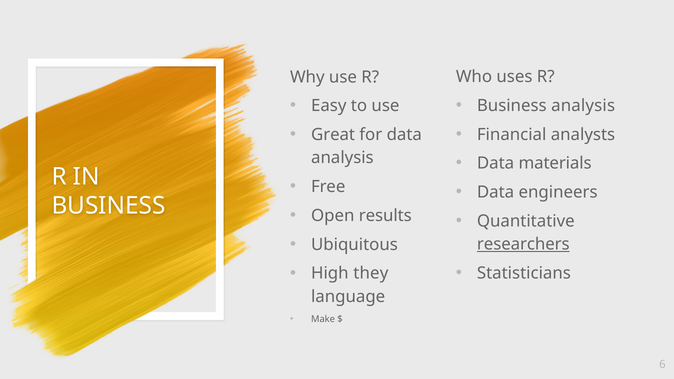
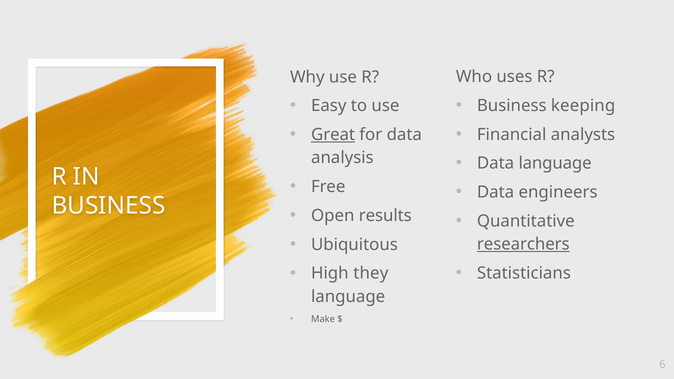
Business analysis: analysis -> keeping
Great underline: none -> present
Data materials: materials -> language
